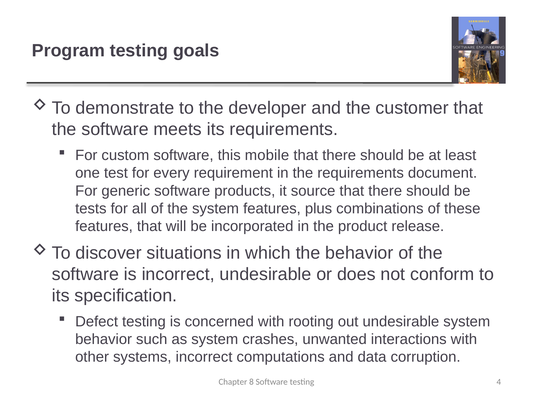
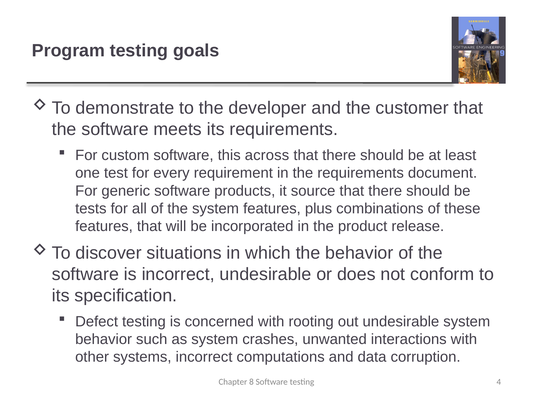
mobile: mobile -> across
